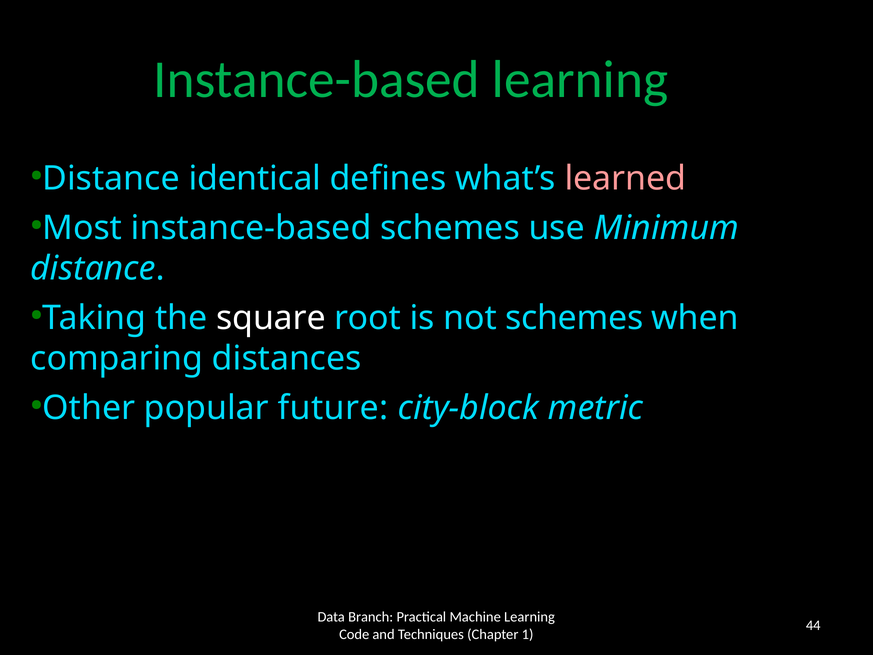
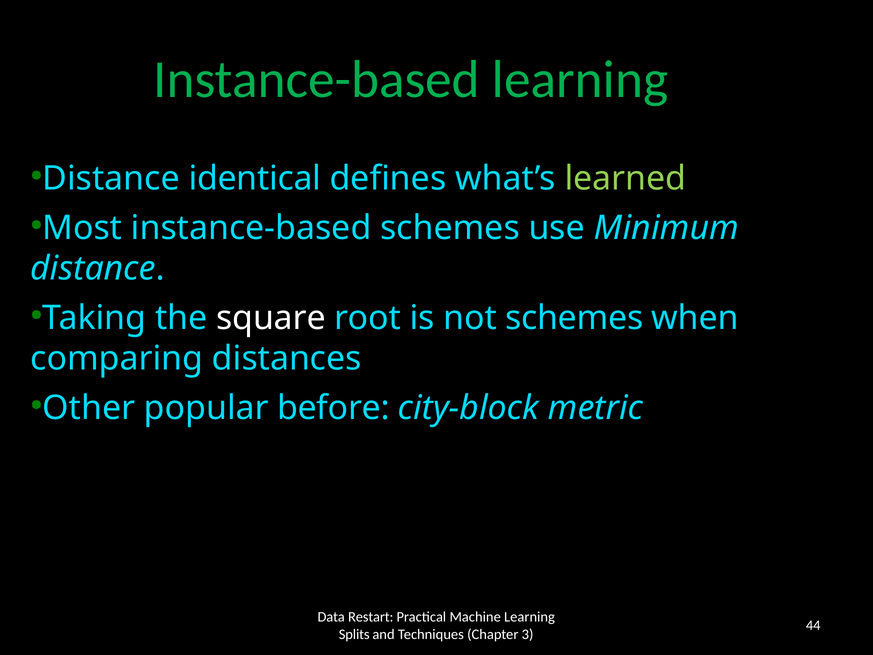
learned colour: pink -> light green
future: future -> before
Branch: Branch -> Restart
Code: Code -> Splits
1: 1 -> 3
